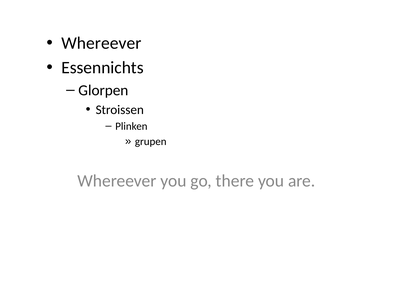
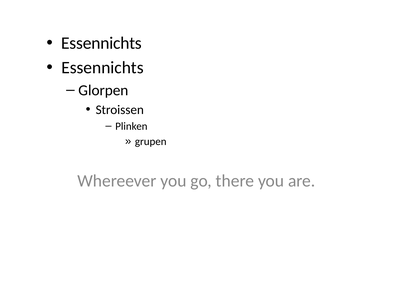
Whereever at (101, 43): Whereever -> Essennichts
